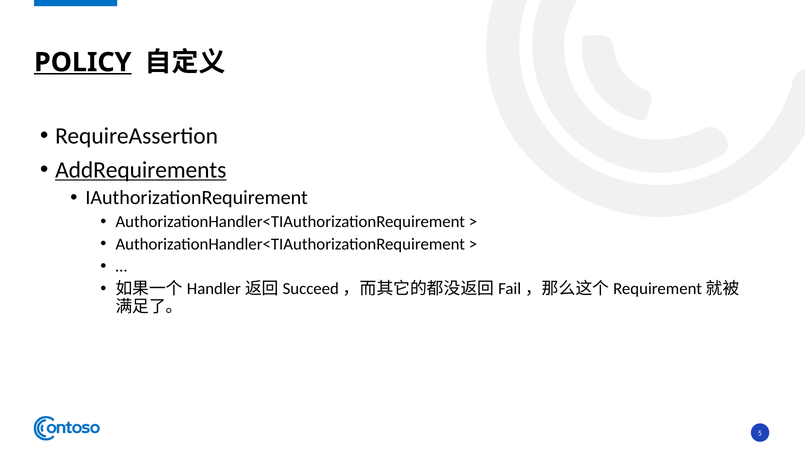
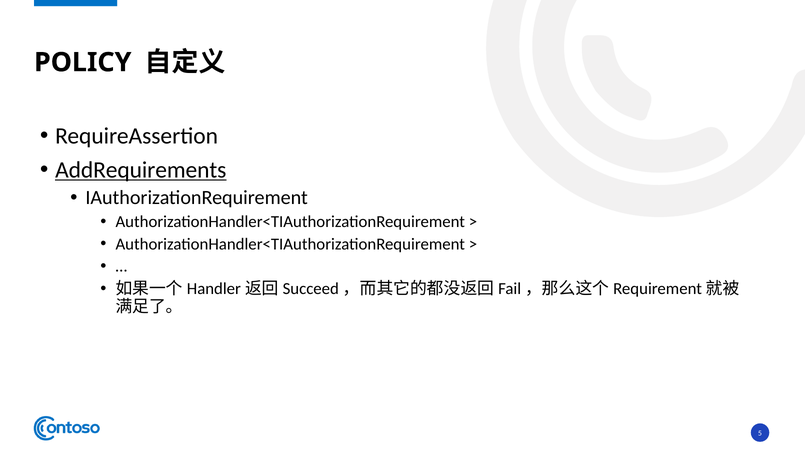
POLICY underline: present -> none
